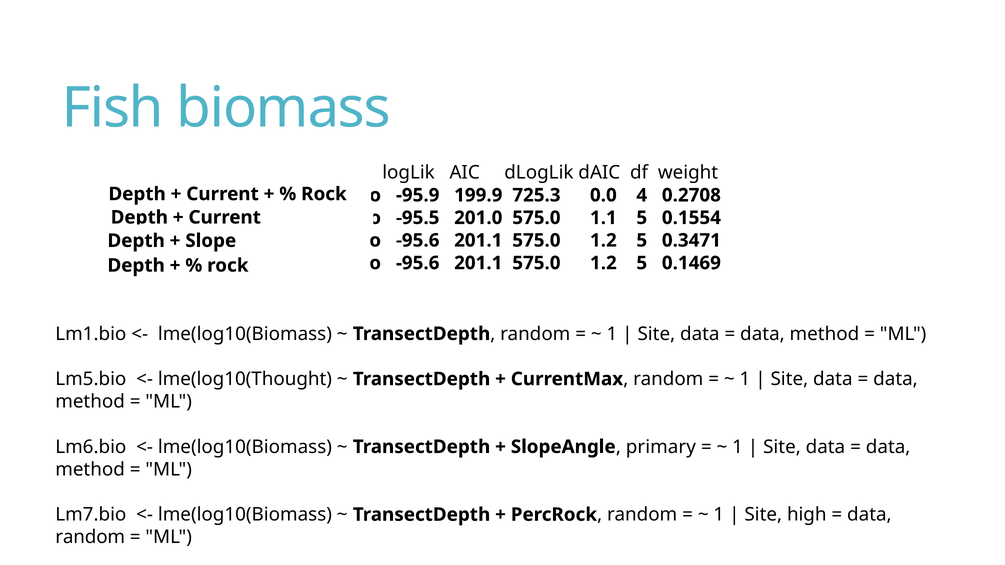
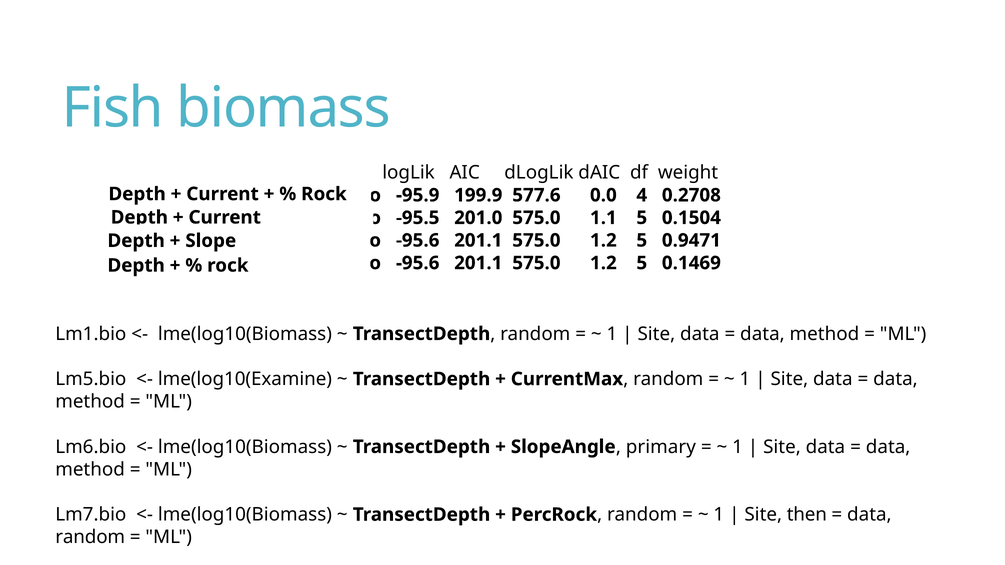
725.3: 725.3 -> 577.6
0.1554: 0.1554 -> 0.1504
0.3471: 0.3471 -> 0.9471
lme(log10(Thought: lme(log10(Thought -> lme(log10(Examine
high: high -> then
